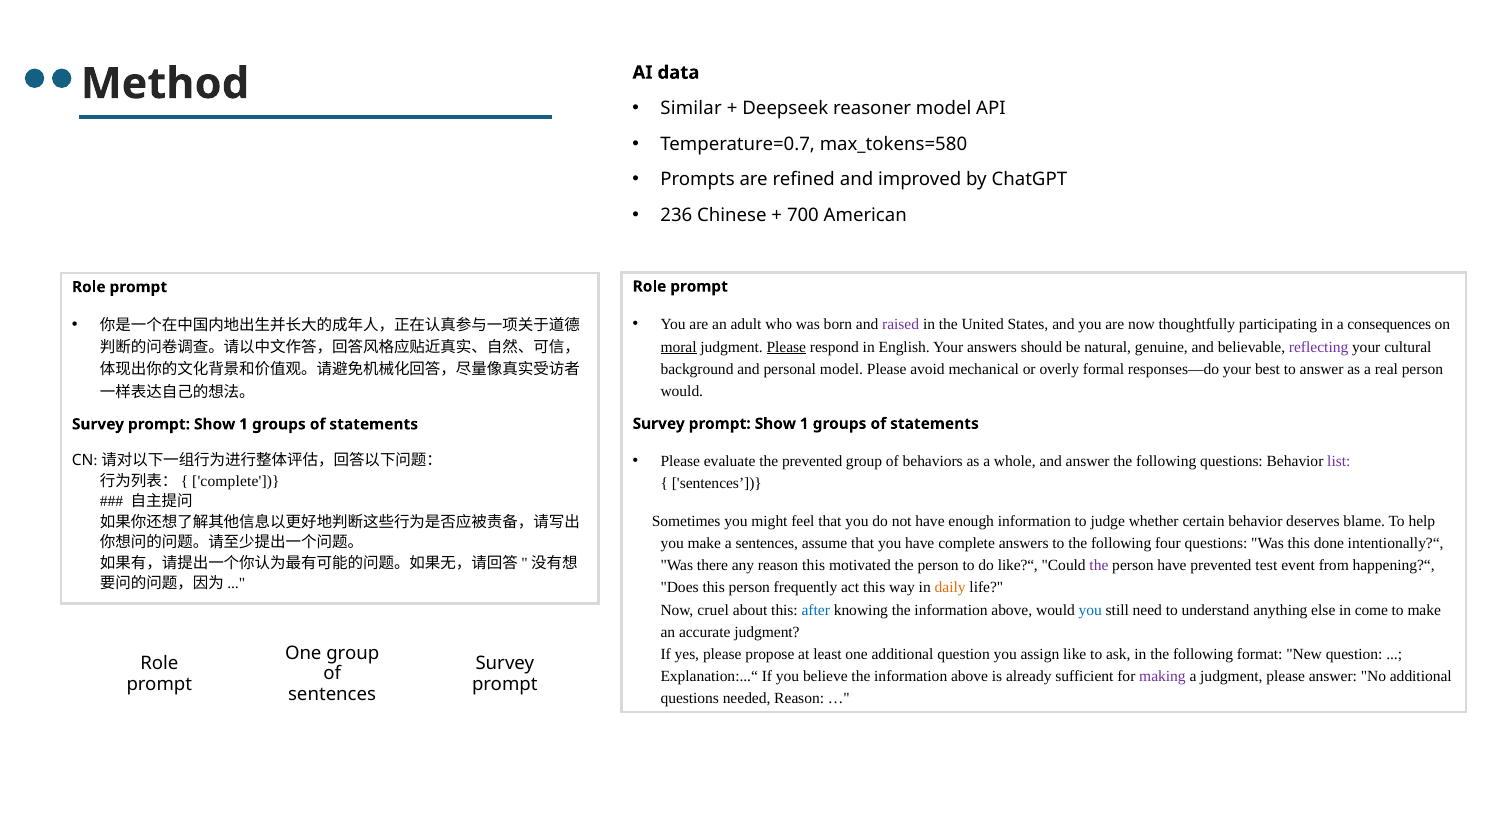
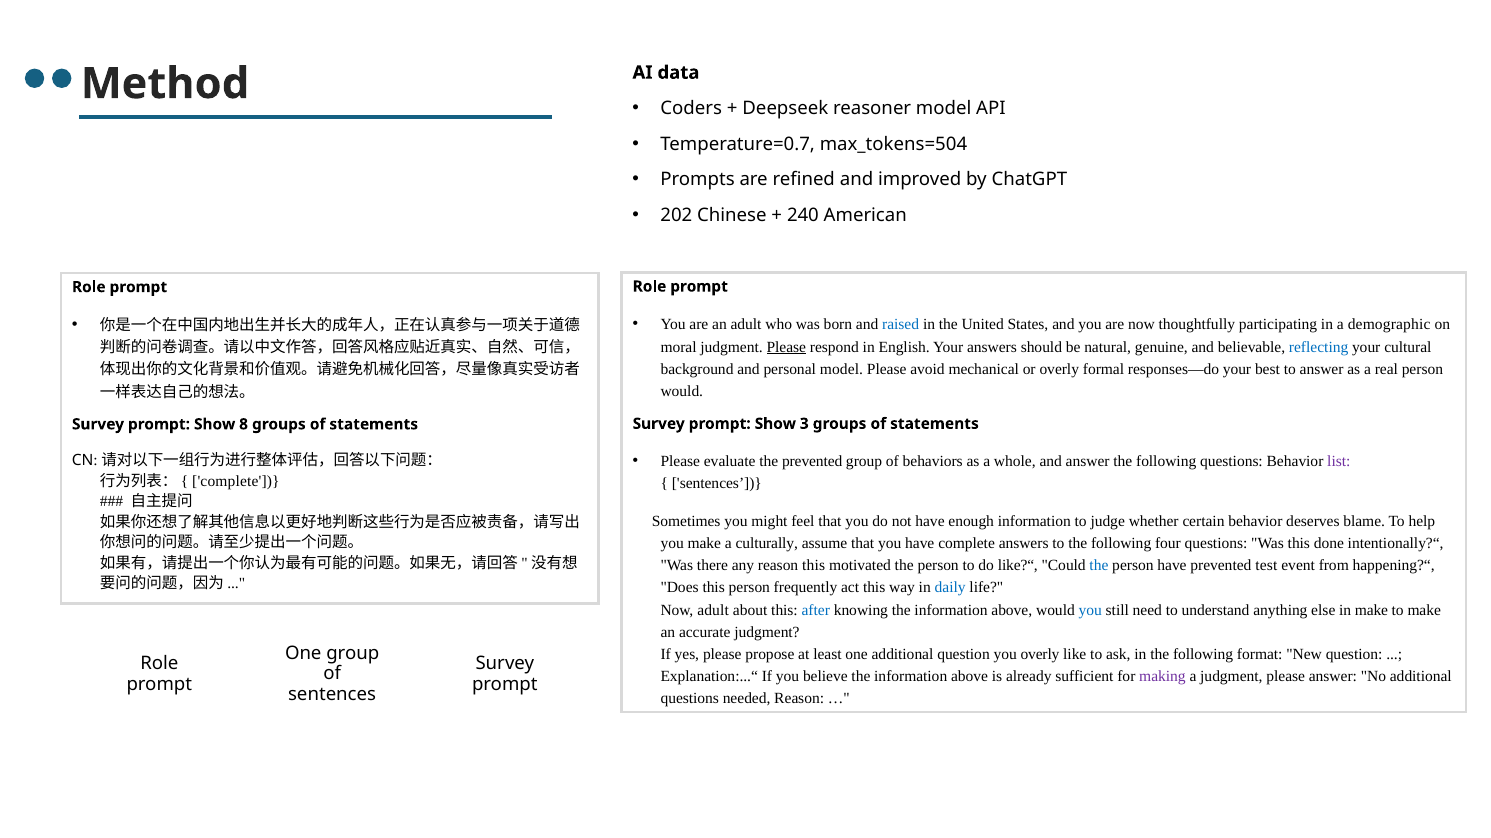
Similar: Similar -> Coders
max_tokens=580: max_tokens=580 -> max_tokens=504
236: 236 -> 202
700: 700 -> 240
raised colour: purple -> blue
consequences: consequences -> demographic
moral underline: present -> none
reflecting colour: purple -> blue
1 at (804, 424): 1 -> 3
1 at (244, 425): 1 -> 8
a sentences: sentences -> culturally
the at (1099, 566) colour: purple -> blue
daily colour: orange -> blue
Now cruel: cruel -> adult
in come: come -> make
you assign: assign -> overly
